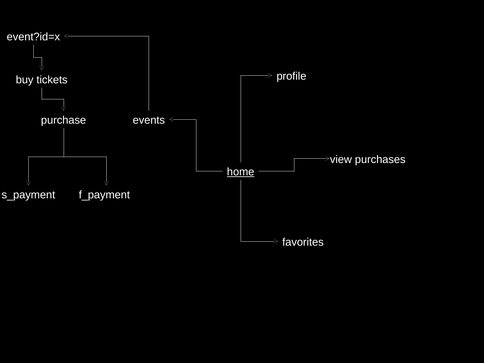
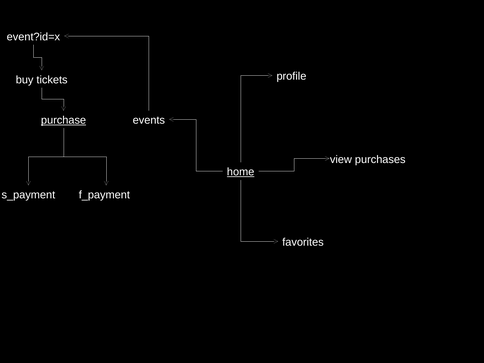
purchase underline: none -> present
